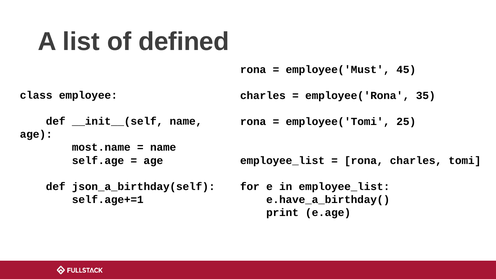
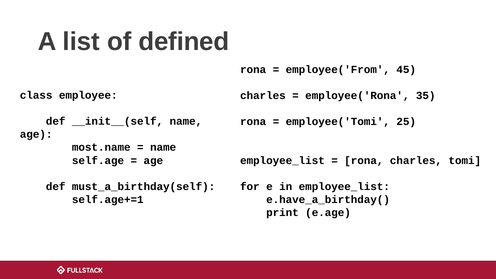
employee('Must: employee('Must -> employee('From
json_a_birthday(self: json_a_birthday(self -> must_a_birthday(self
